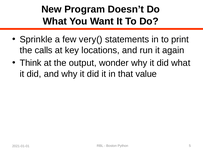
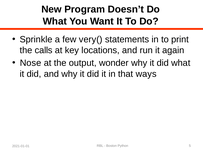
Think: Think -> Nose
value: value -> ways
